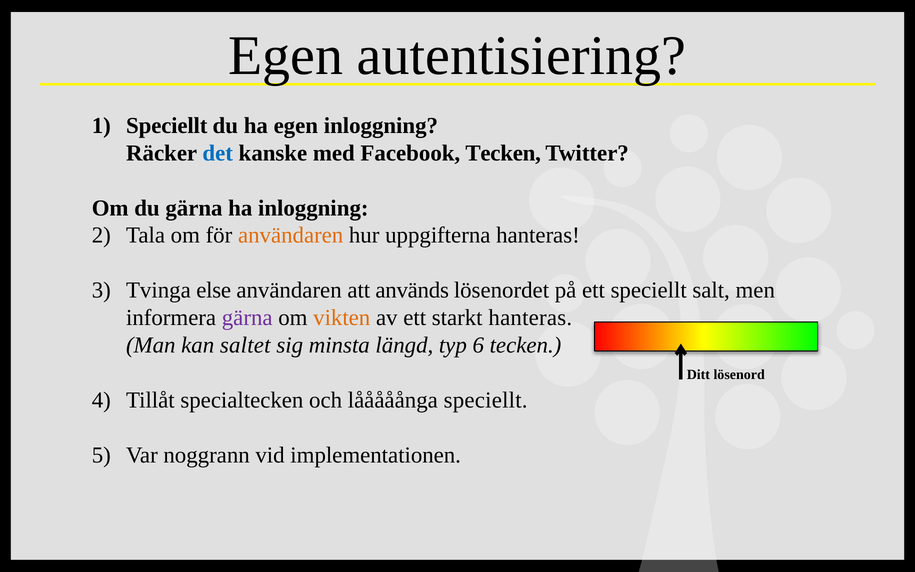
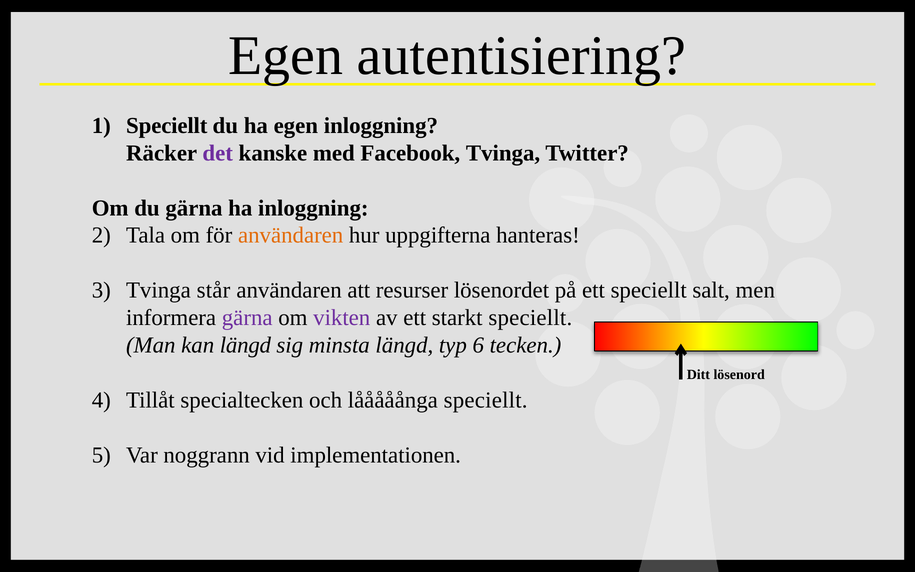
det colour: blue -> purple
Facebook Tecken: Tecken -> Tvinga
else: else -> står
används: används -> resurser
vikten colour: orange -> purple
starkt hanteras: hanteras -> speciellt
kan saltet: saltet -> längd
